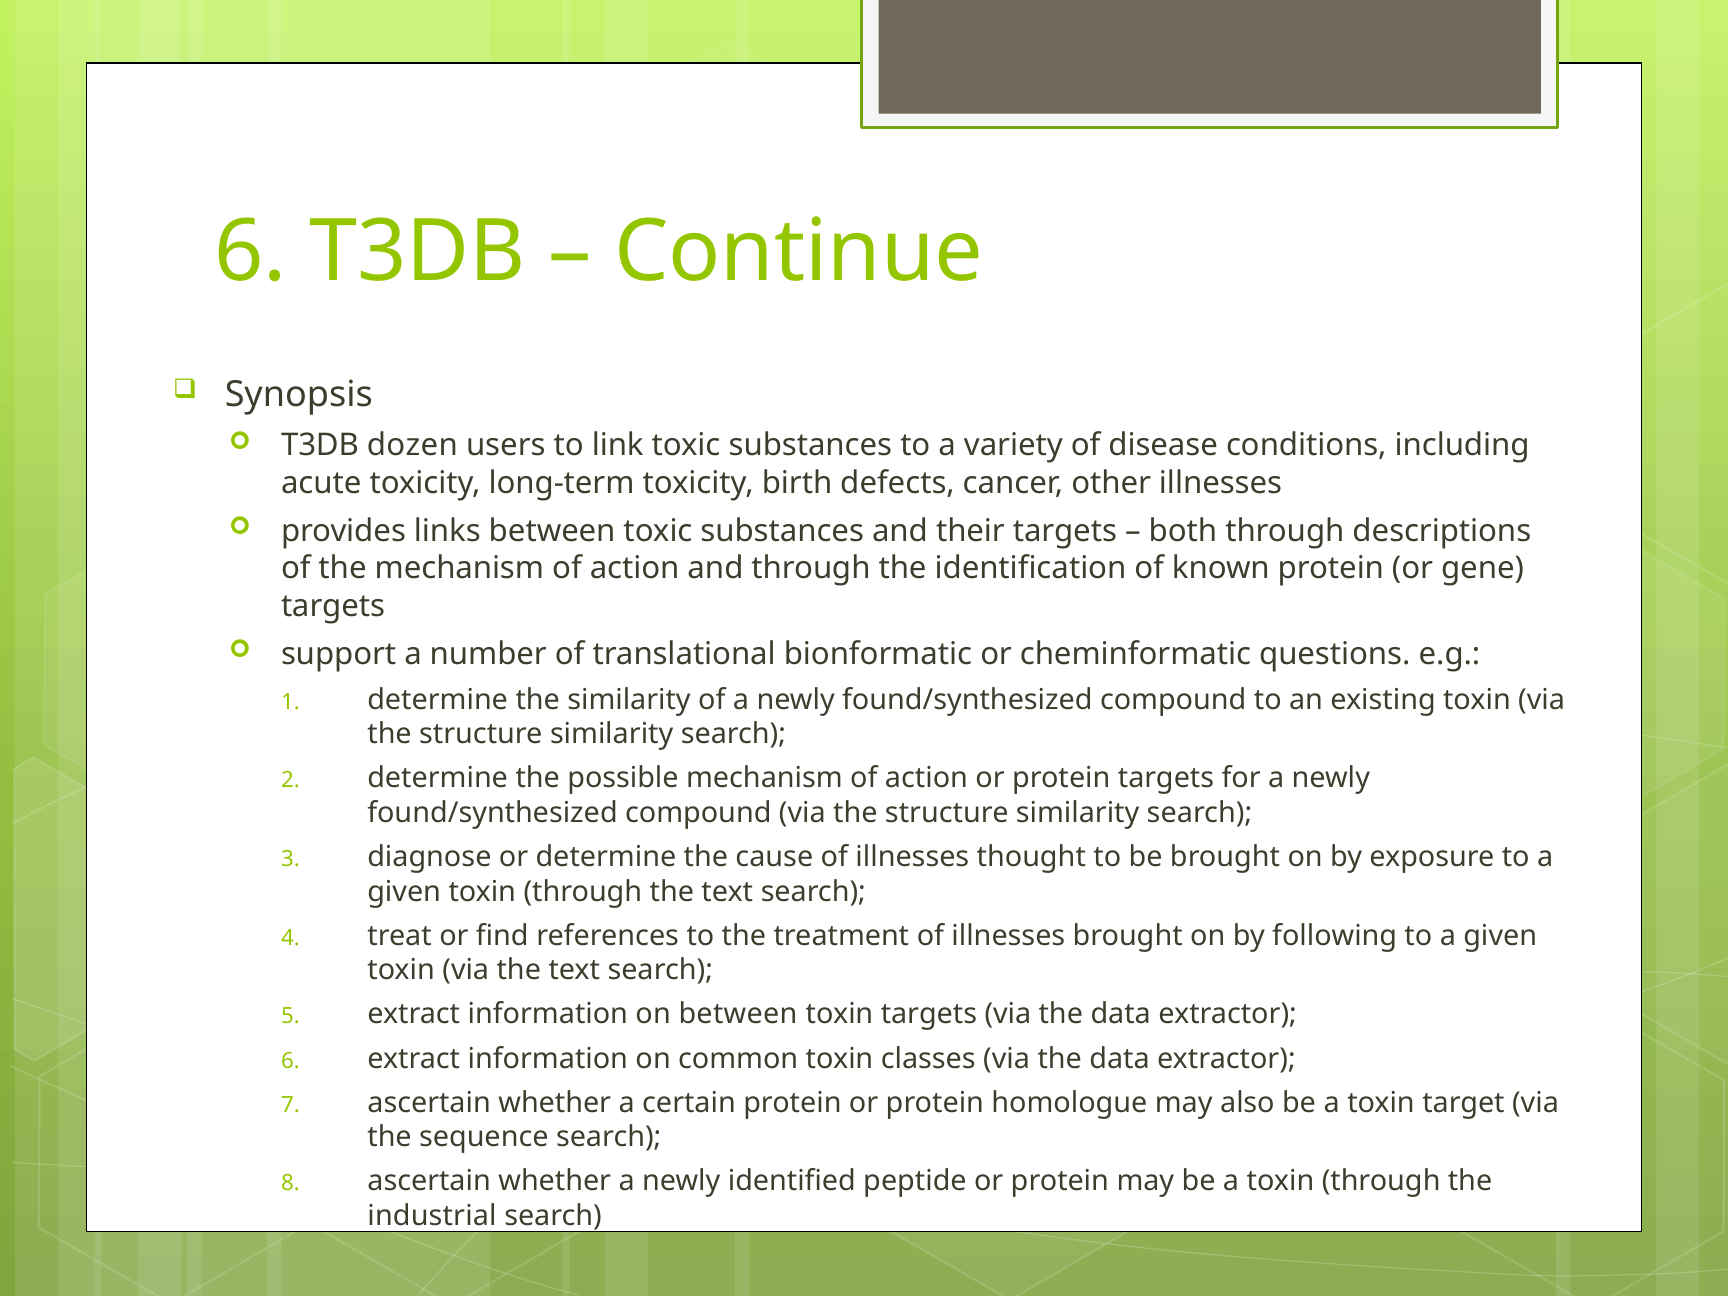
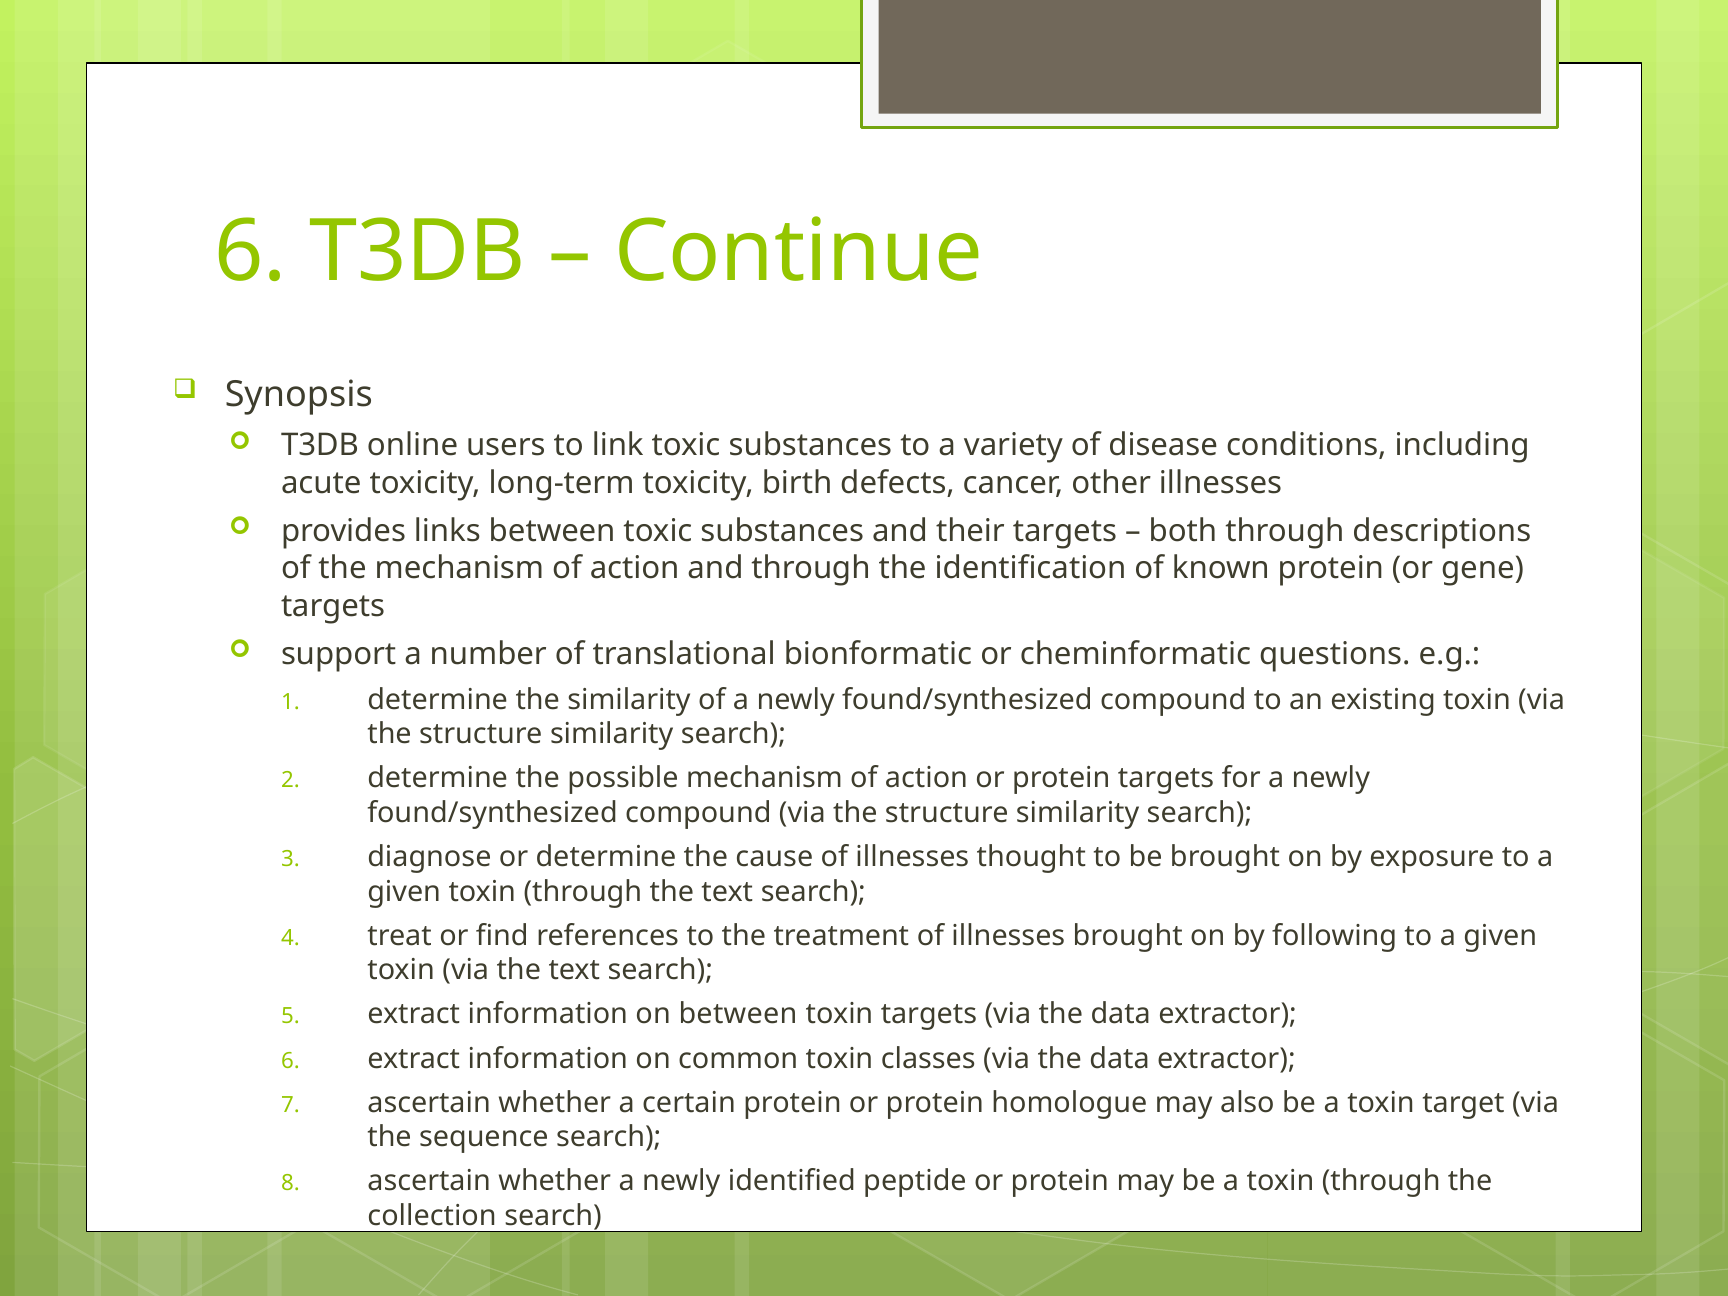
dozen: dozen -> online
industrial: industrial -> collection
